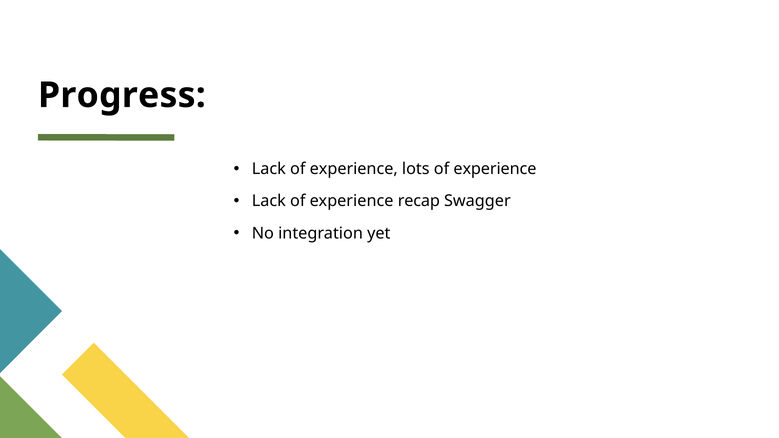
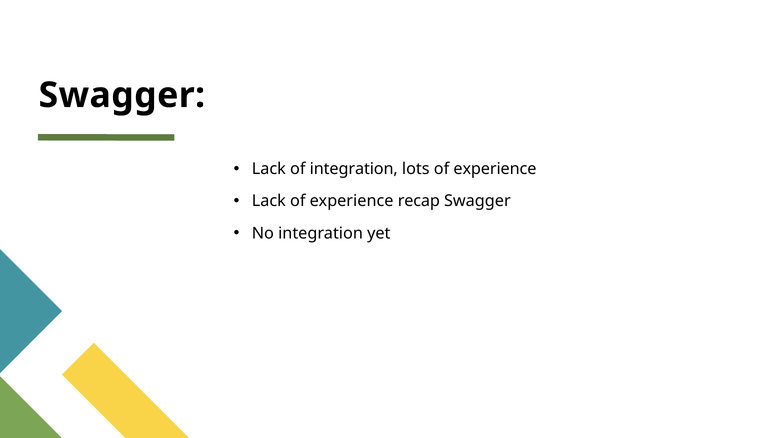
Progress at (122, 95): Progress -> Swagger
experience at (354, 169): experience -> integration
